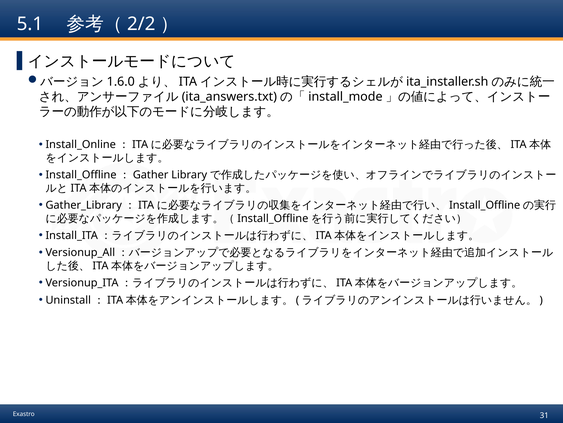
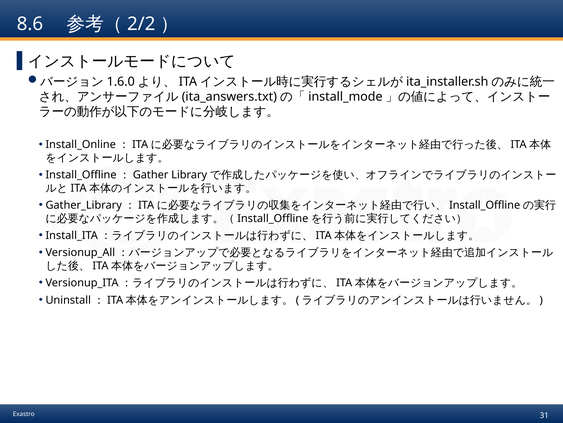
5.1: 5.1 -> 8.6
